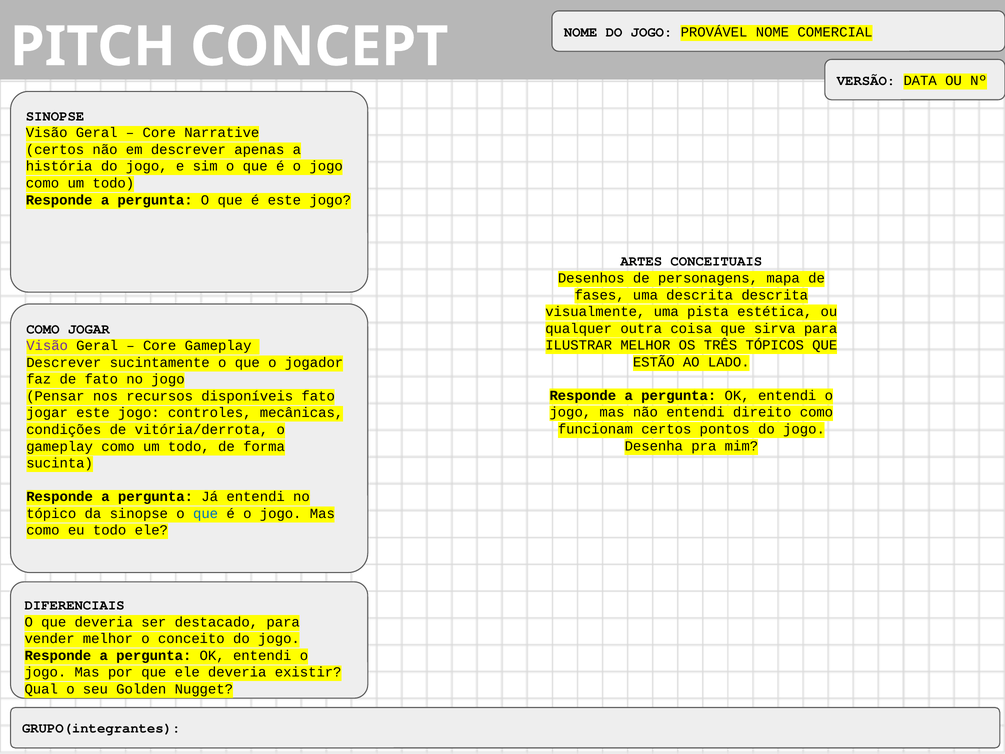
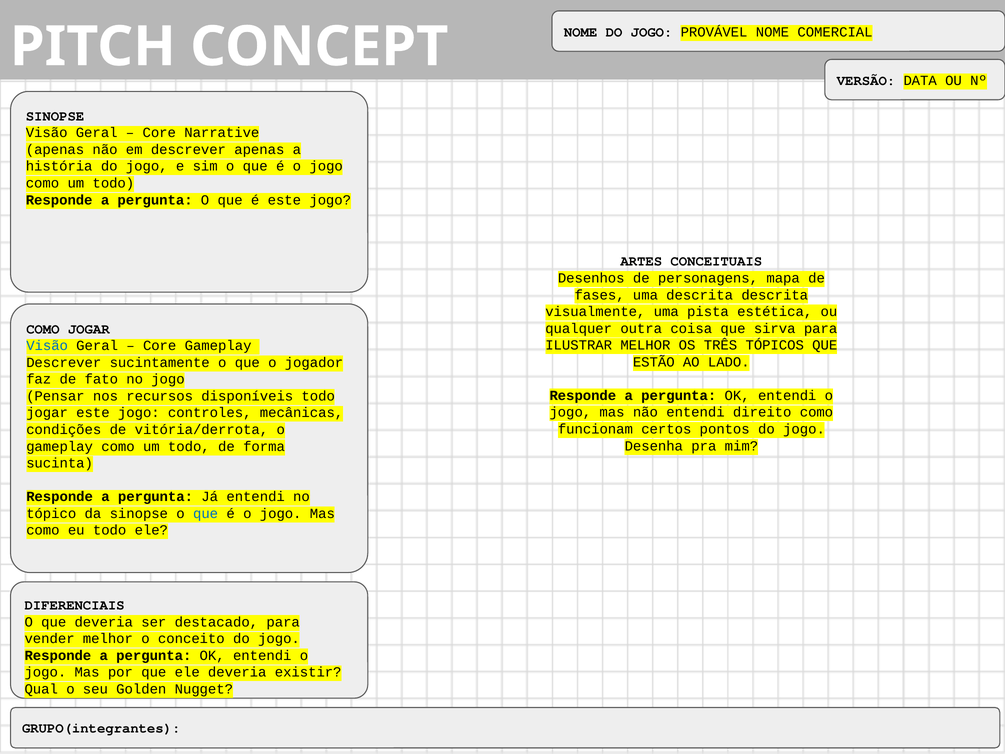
certos at (55, 150): certos -> apenas
Visão at (47, 346) colour: purple -> blue
disponíveis fato: fato -> todo
